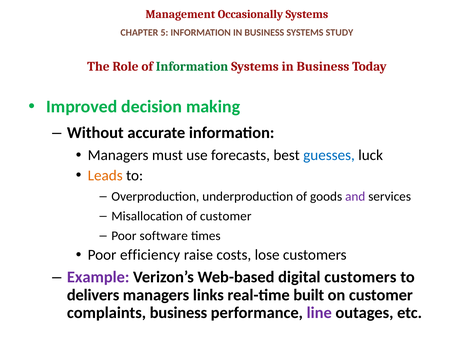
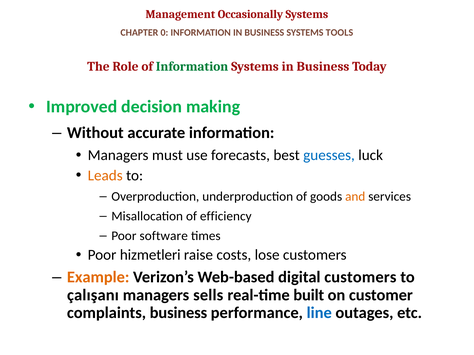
5: 5 -> 0
STUDY: STUDY -> TOOLS
and colour: purple -> orange
of customer: customer -> efficiency
efficiency: efficiency -> hizmetleri
Example colour: purple -> orange
delivers: delivers -> çalışanı
links: links -> sells
line colour: purple -> blue
